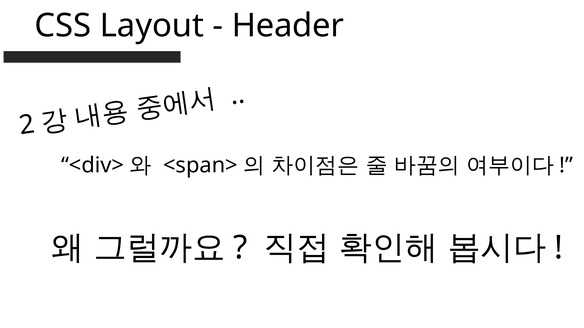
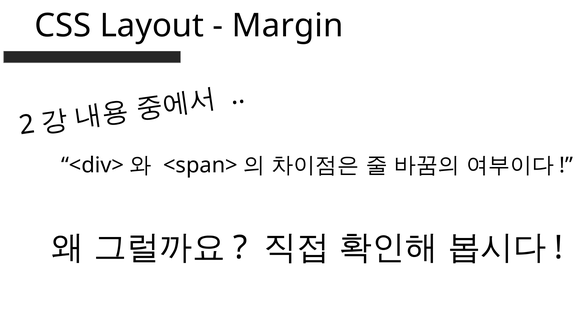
Header: Header -> Margin
